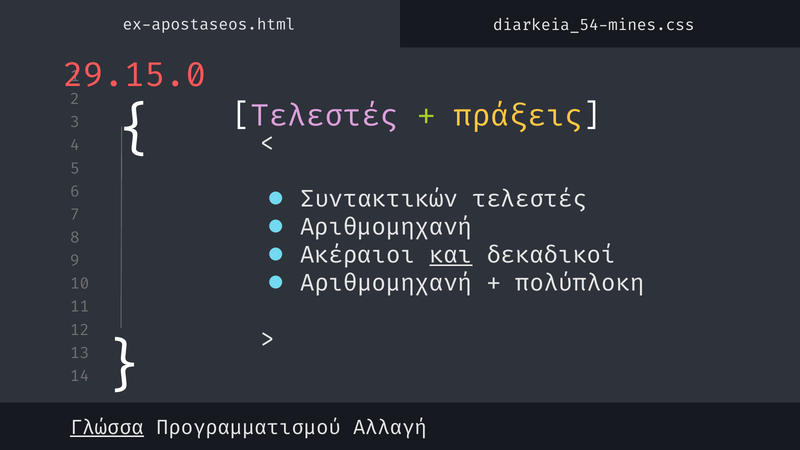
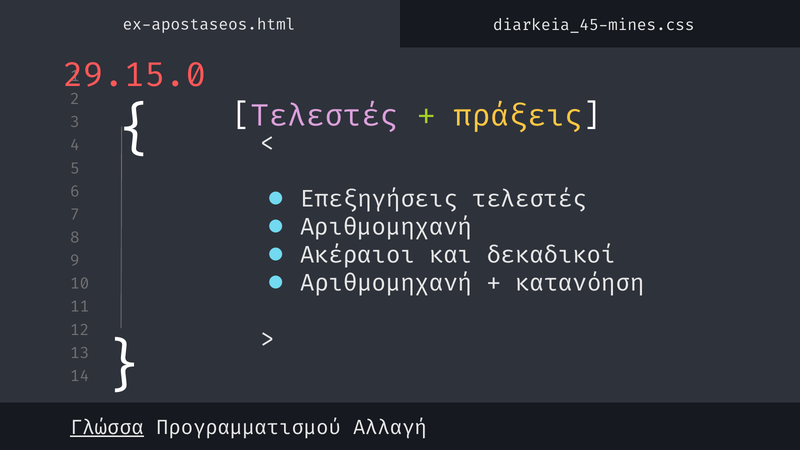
diarkeia_54-mines.css: diarkeia_54-mines.css -> diarkeia_45-mines.css
Συντακτικών: Συντακτικών -> Επεξηγήσεις
και underline: present -> none
πολύπλοκη: πολύπλοκη -> κατανόηση
